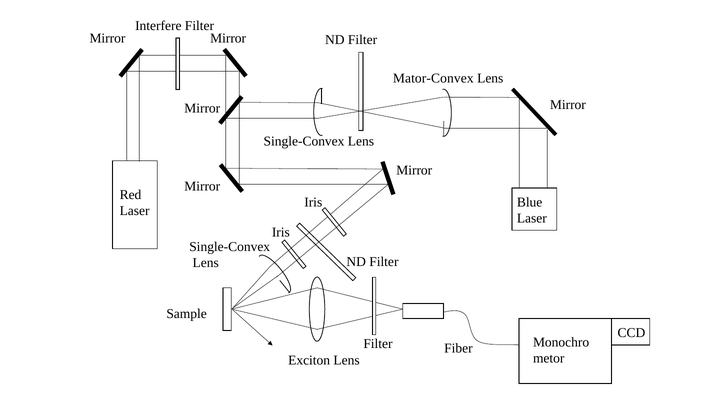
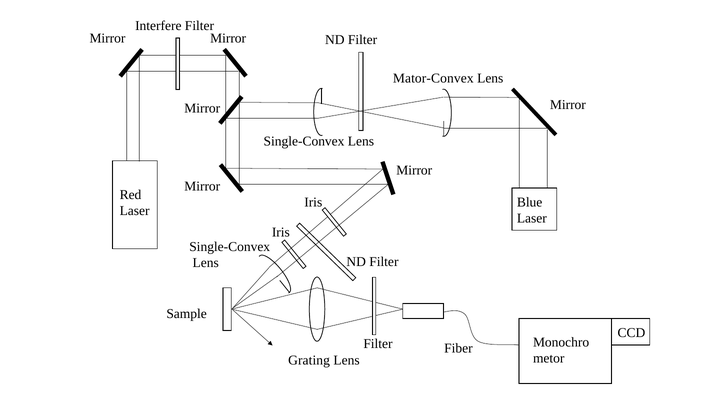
Exciton: Exciton -> Grating
